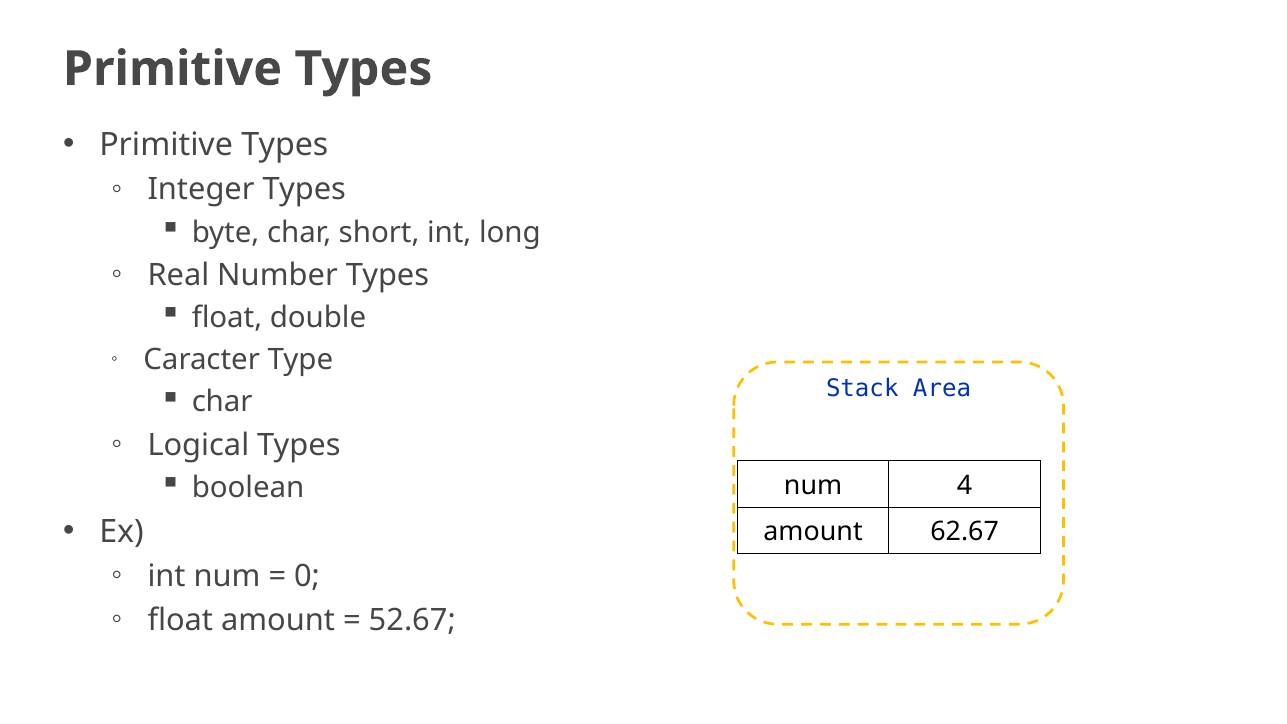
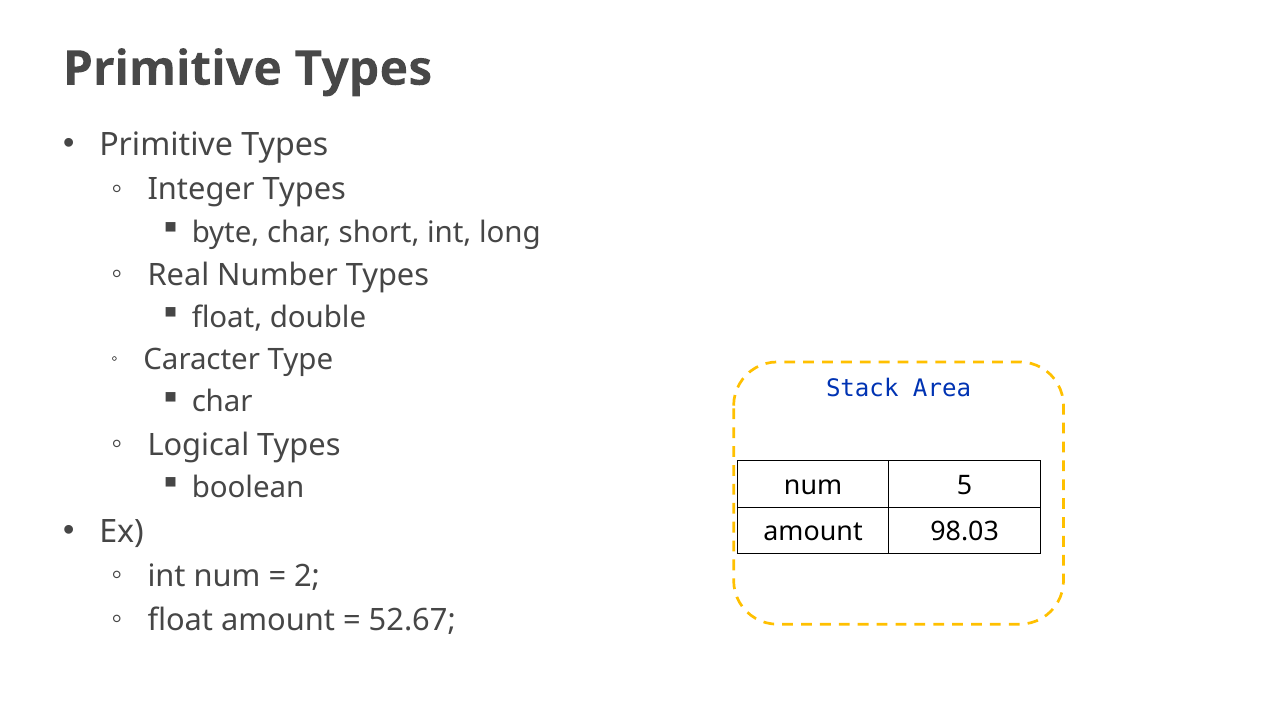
4: 4 -> 5
62.67: 62.67 -> 98.03
0: 0 -> 2
